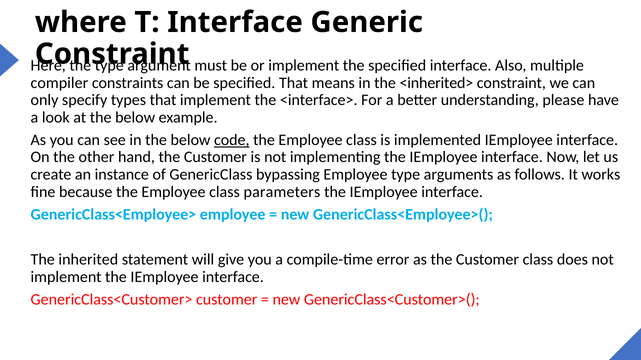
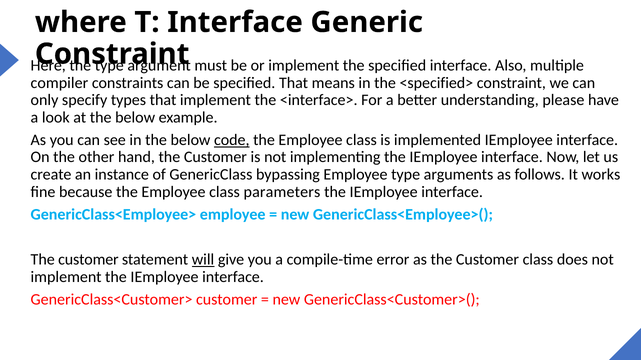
<inherited>: <inherited> -> <specified>
inherited at (88, 260): inherited -> customer
will underline: none -> present
